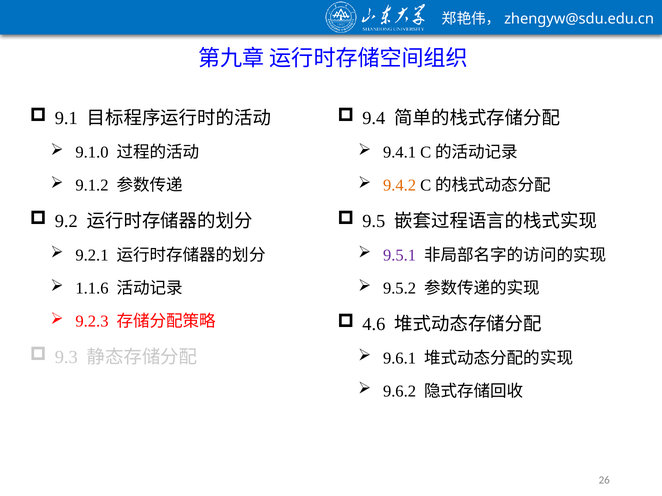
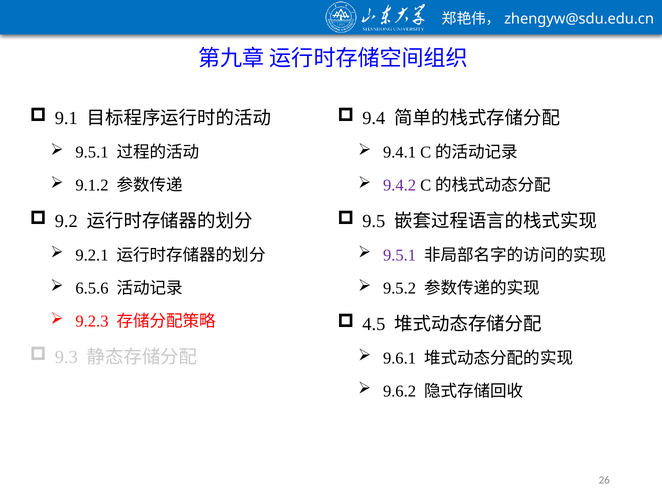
9.1.0 at (92, 153): 9.1.0 -> 9.5.1
9.4.2 colour: orange -> purple
1.1.6: 1.1.6 -> 6.5.6
4.6: 4.6 -> 4.5
